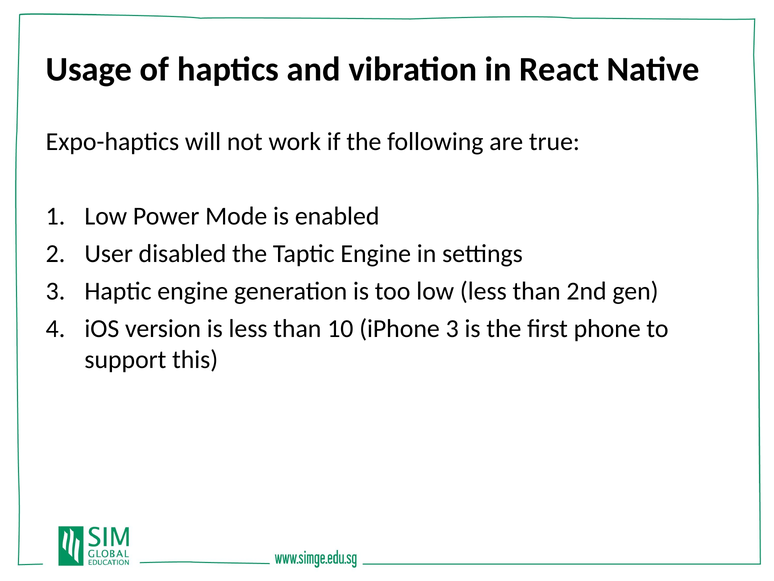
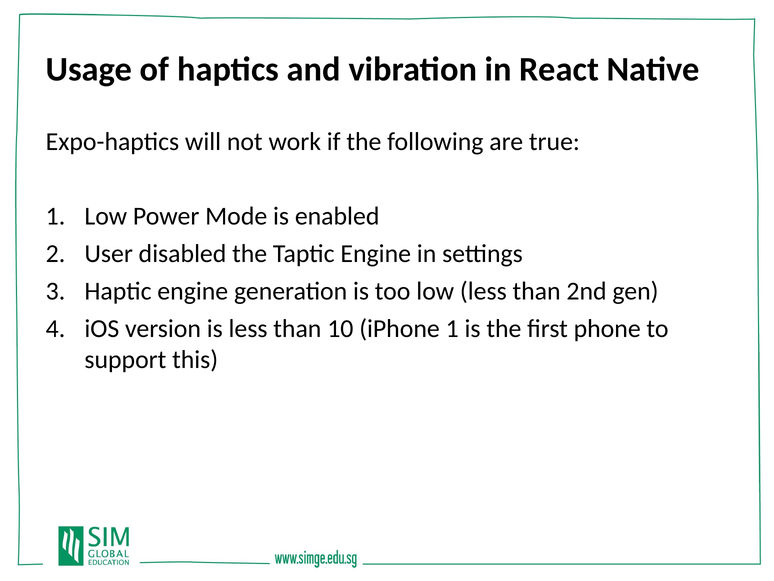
iPhone 3: 3 -> 1
